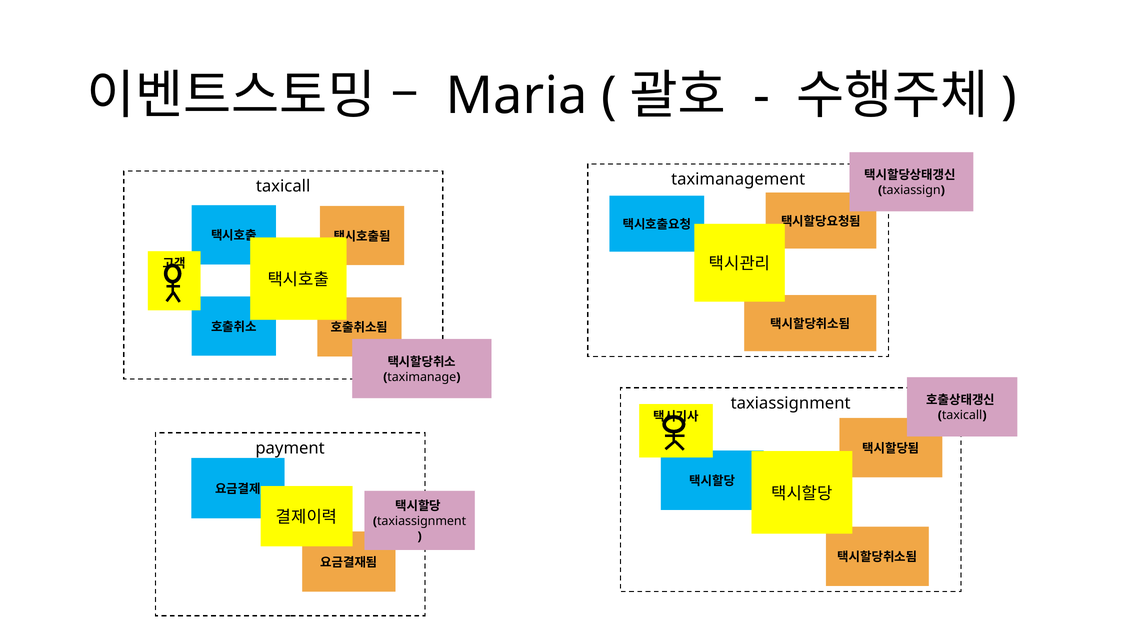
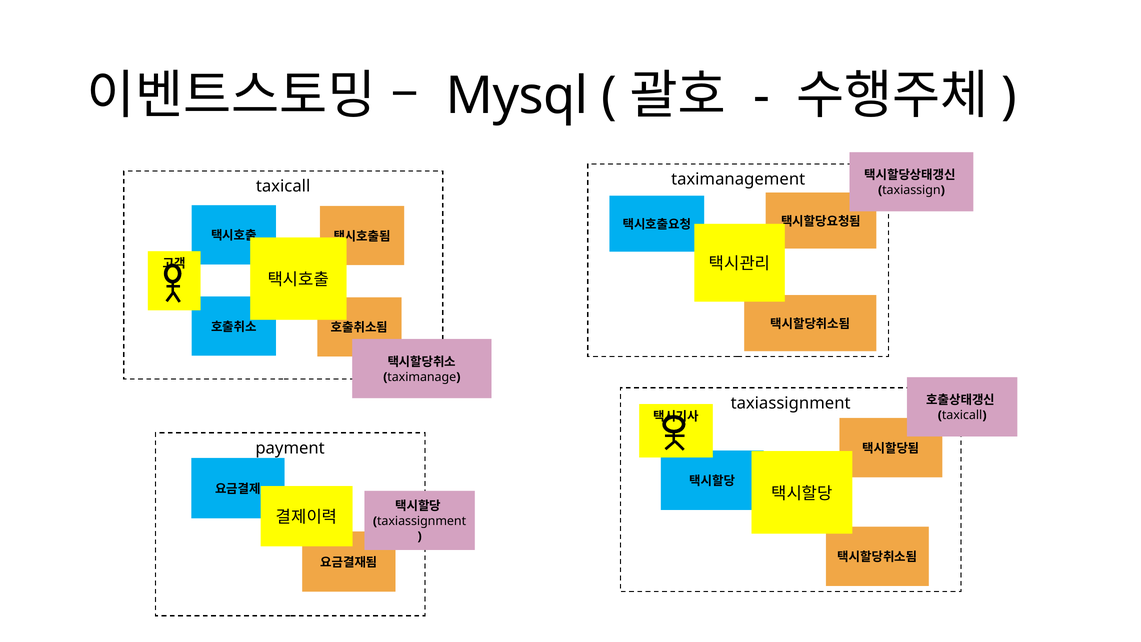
Maria: Maria -> Mysql
